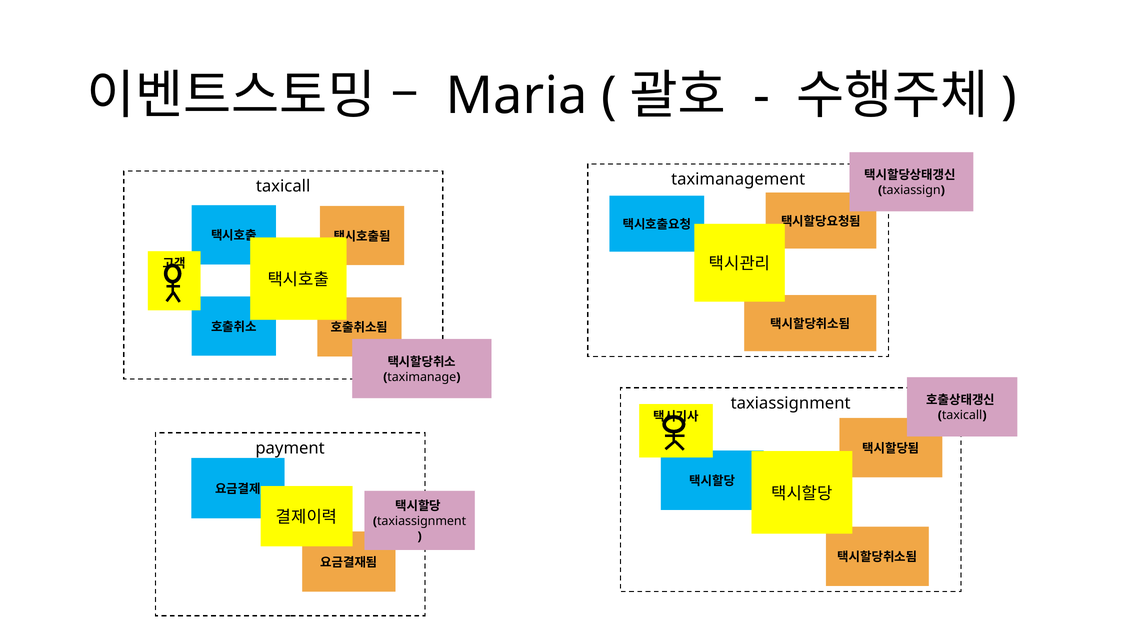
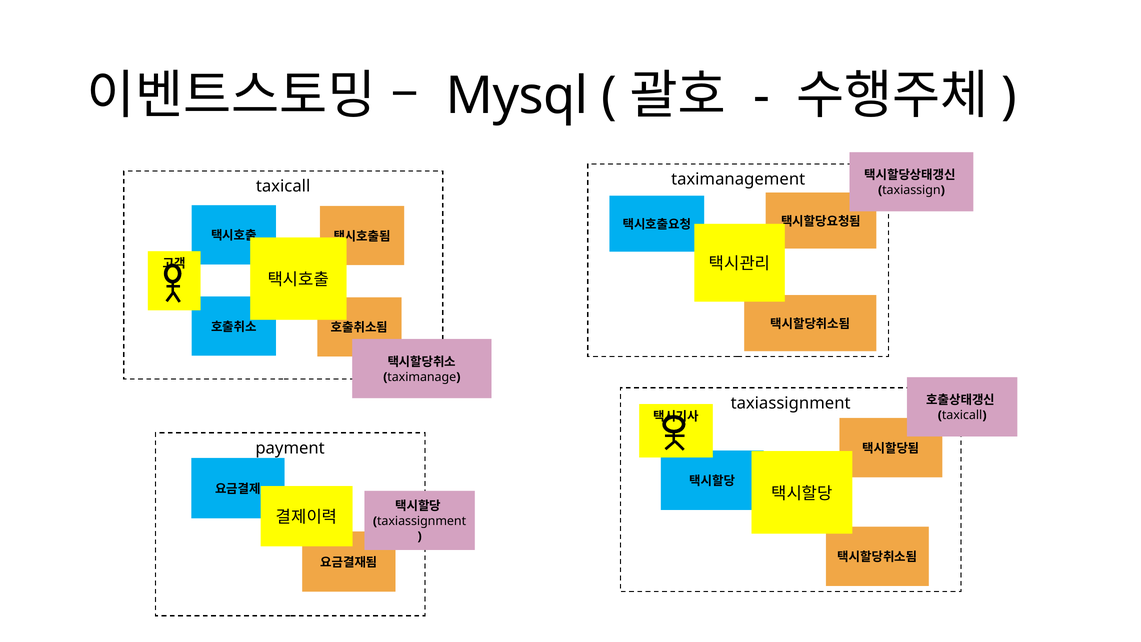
Maria: Maria -> Mysql
